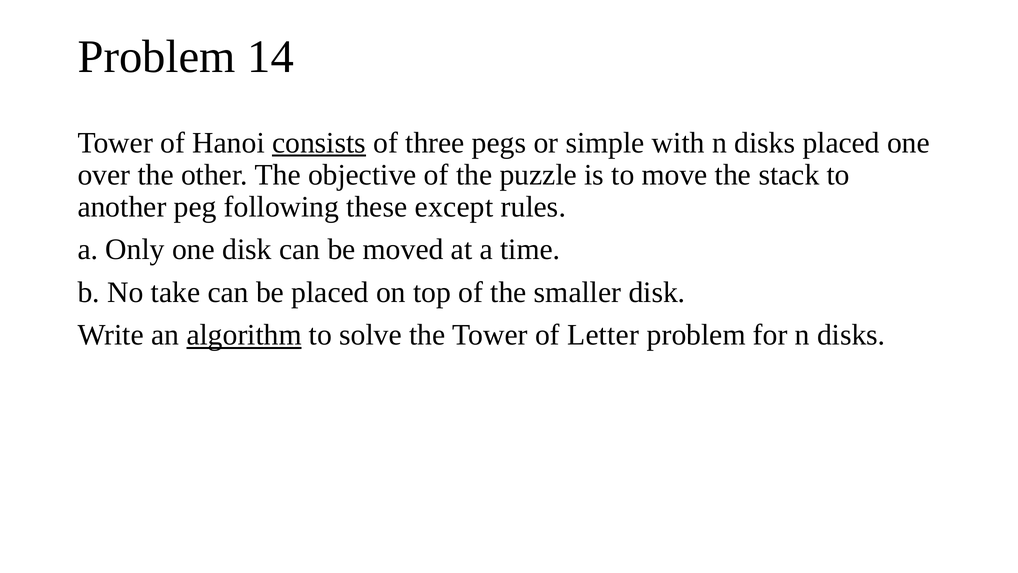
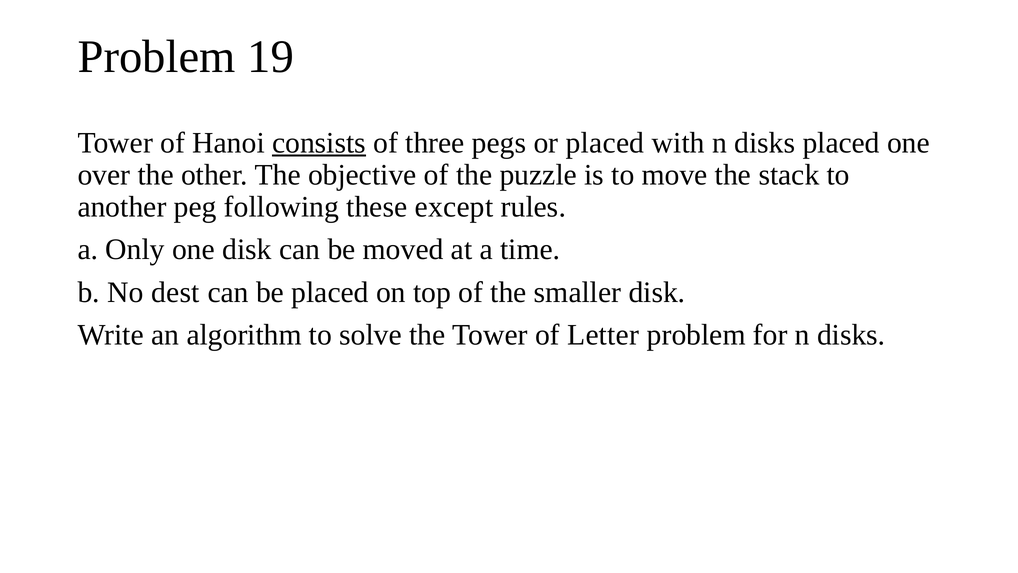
14: 14 -> 19
or simple: simple -> placed
take: take -> dest
algorithm underline: present -> none
